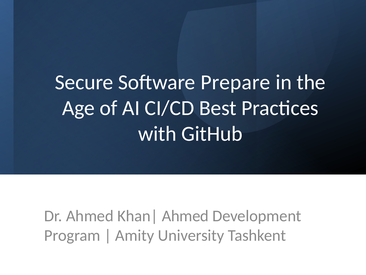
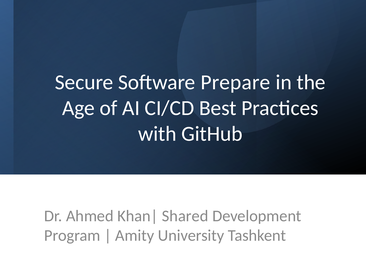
Ahmed at (185, 216): Ahmed -> Shared
